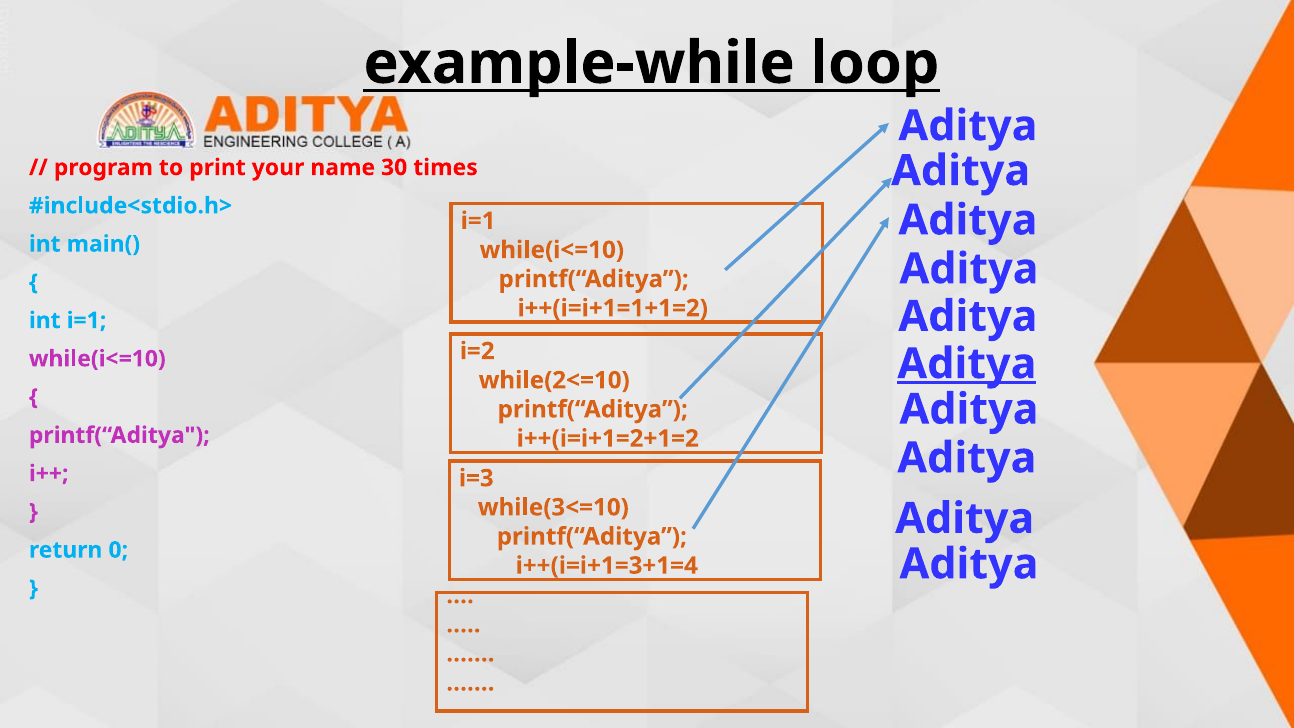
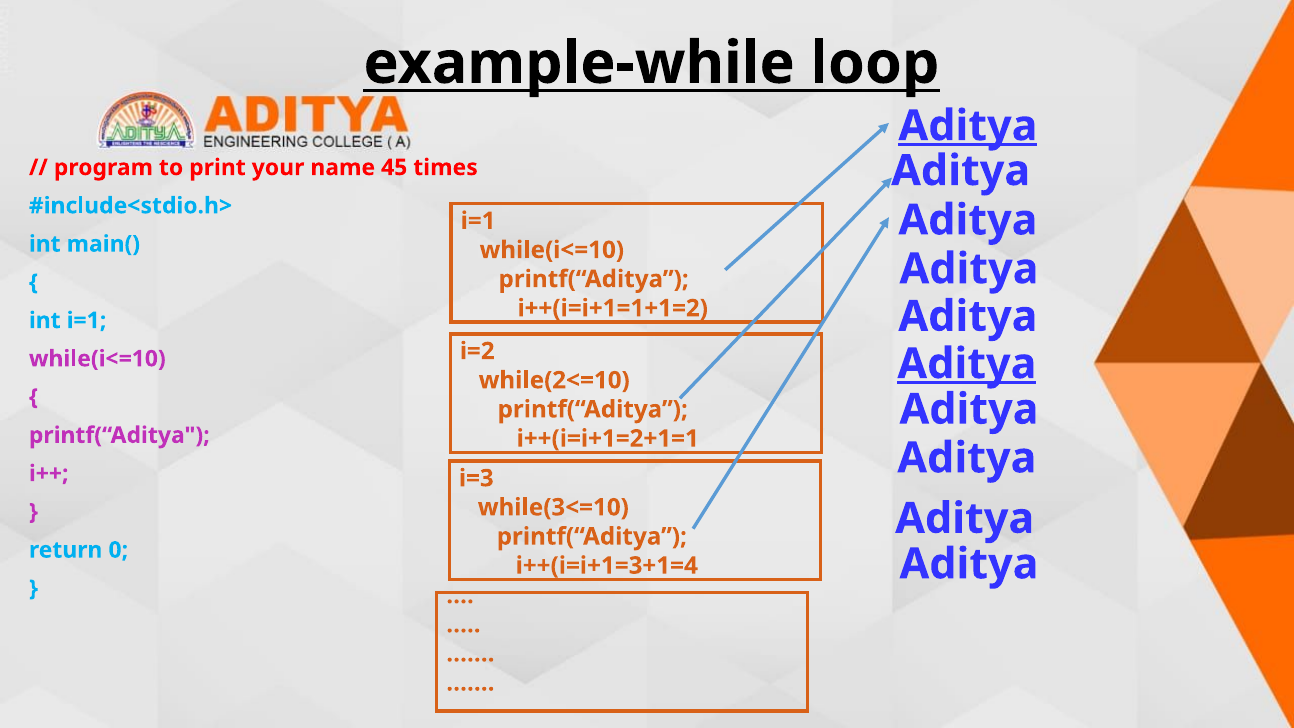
Aditya at (968, 126) underline: none -> present
30: 30 -> 45
i++(i=i+1=2+1=2: i++(i=i+1=2+1=2 -> i++(i=i+1=2+1=1
